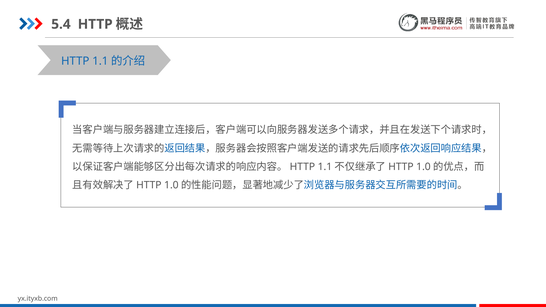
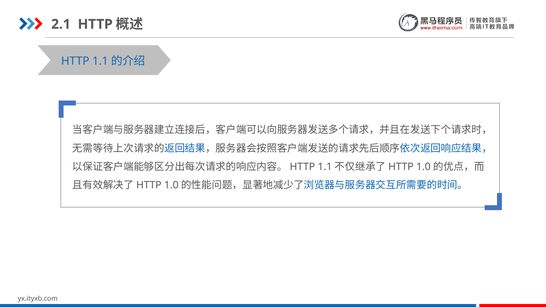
5.4: 5.4 -> 2.1
